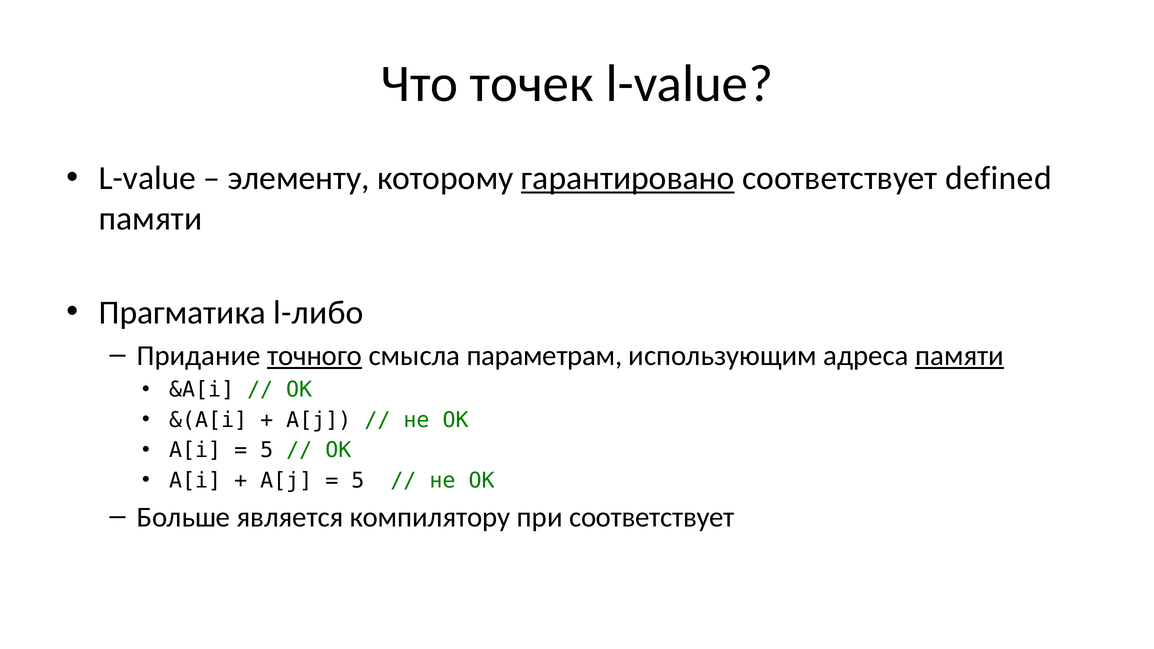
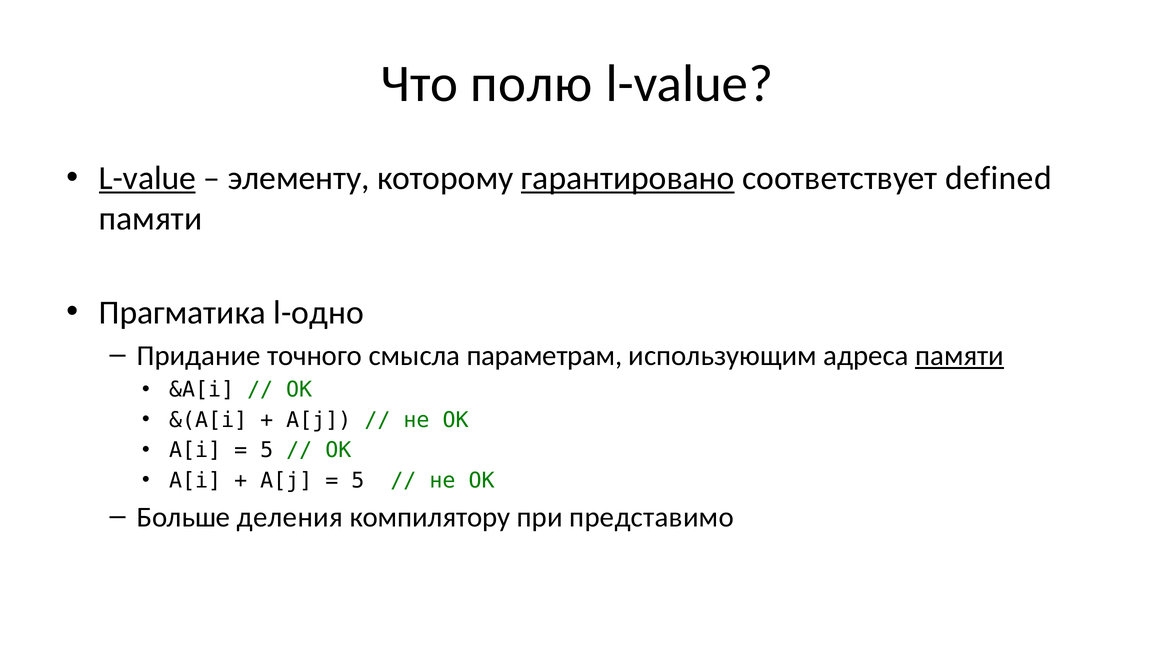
точек: точек -> полю
L-value at (147, 178) underline: none -> present
l-либо: l-либо -> l-одно
точного underline: present -> none
является: является -> деления
при соответствует: соответствует -> представимо
